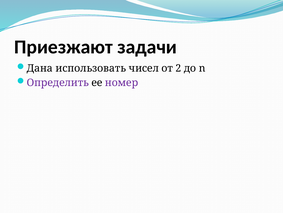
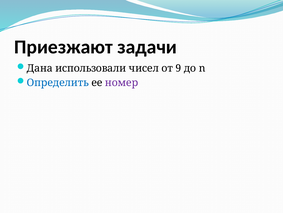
использовать: использовать -> использовали
2: 2 -> 9
Определить colour: purple -> blue
